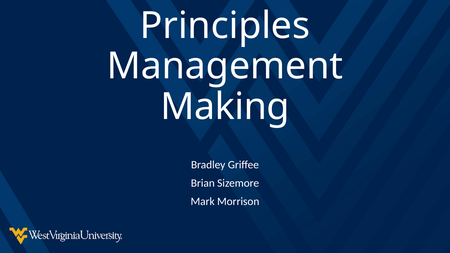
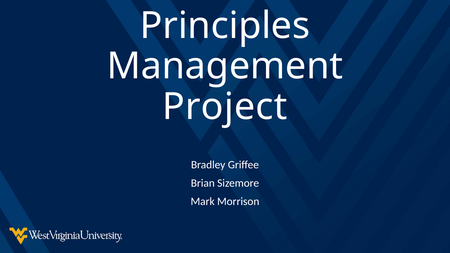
Making: Making -> Project
